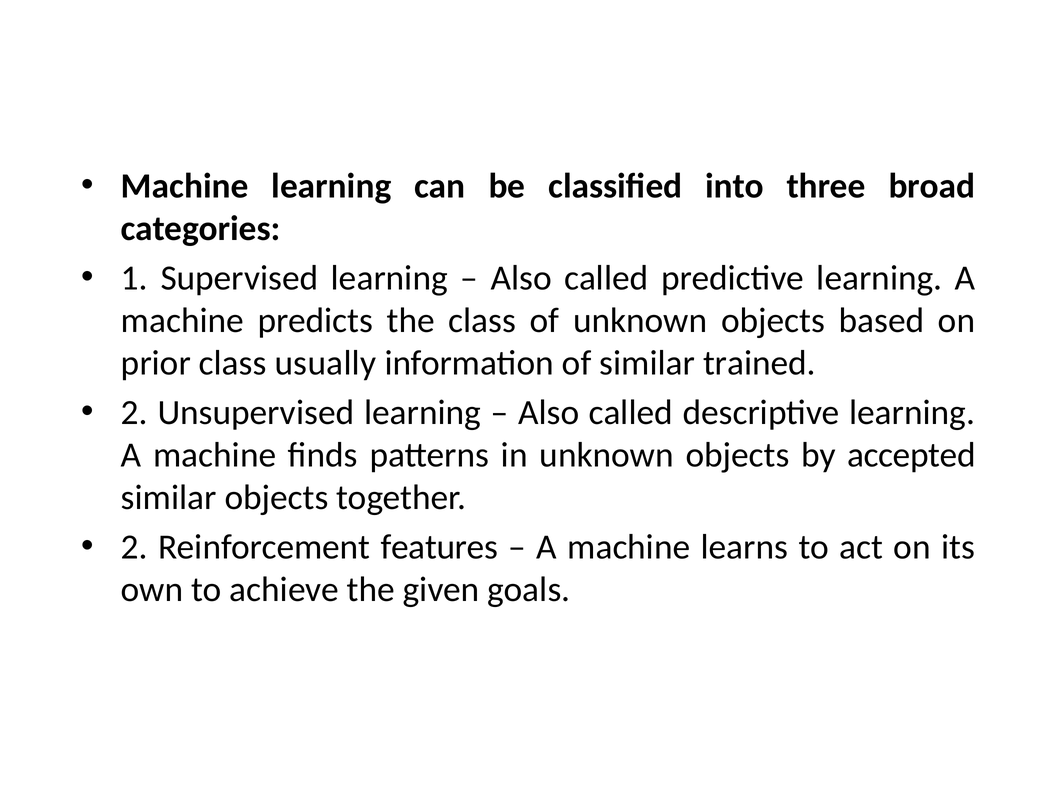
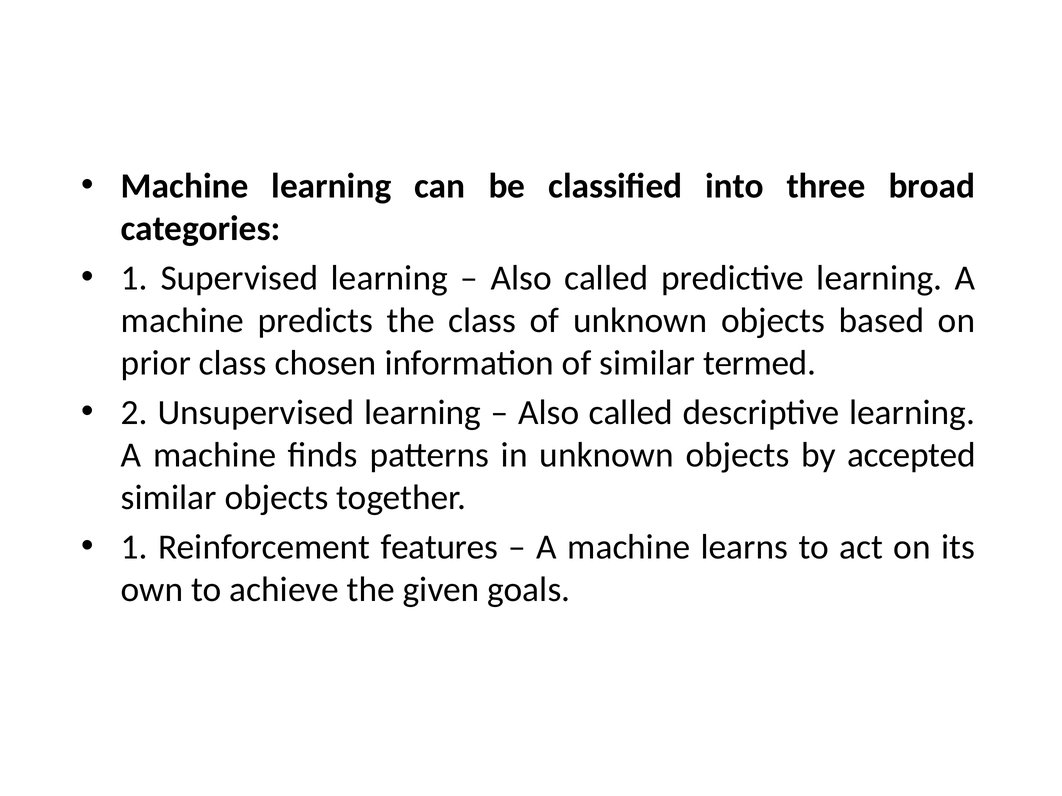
usually: usually -> chosen
trained: trained -> termed
2 at (134, 547): 2 -> 1
